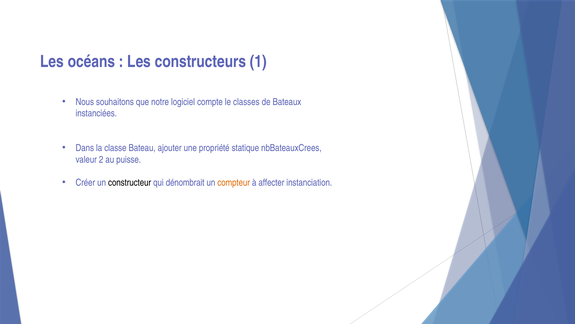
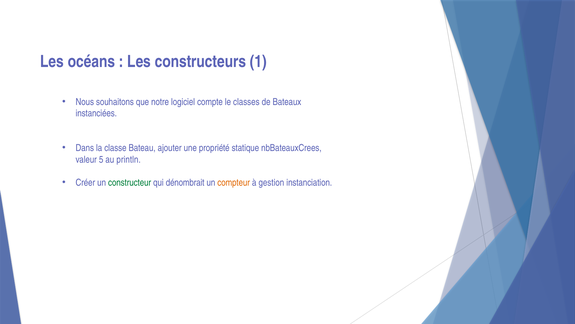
2: 2 -> 5
puisse: puisse -> println
constructeur colour: black -> green
affecter: affecter -> gestion
